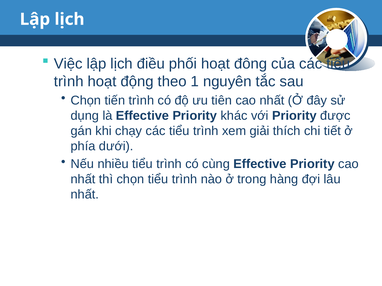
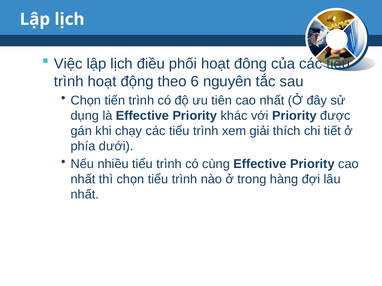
1: 1 -> 6
